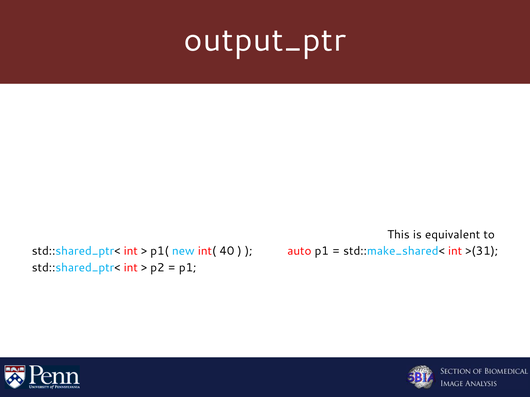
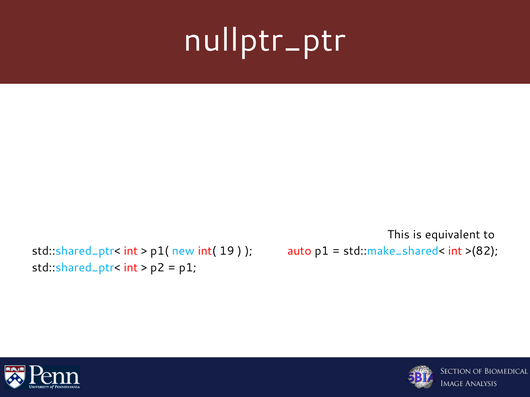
output_ptr: output_ptr -> nullptr_ptr
40: 40 -> 19
>(31: >(31 -> >(82
